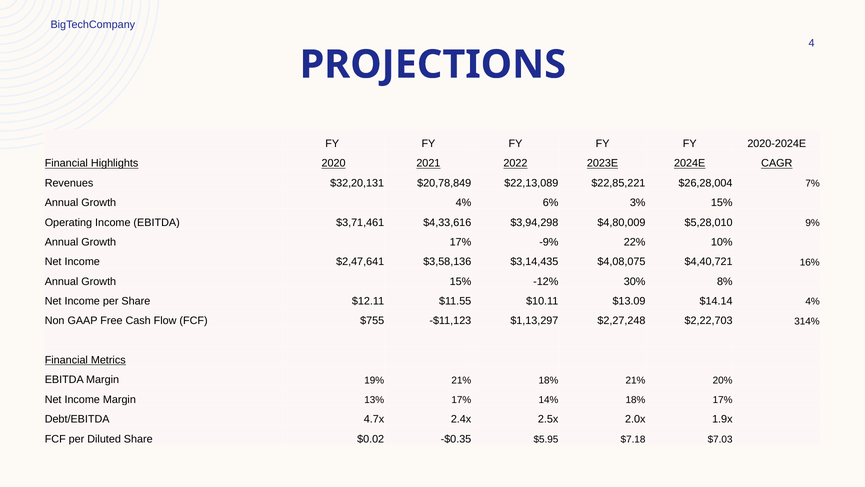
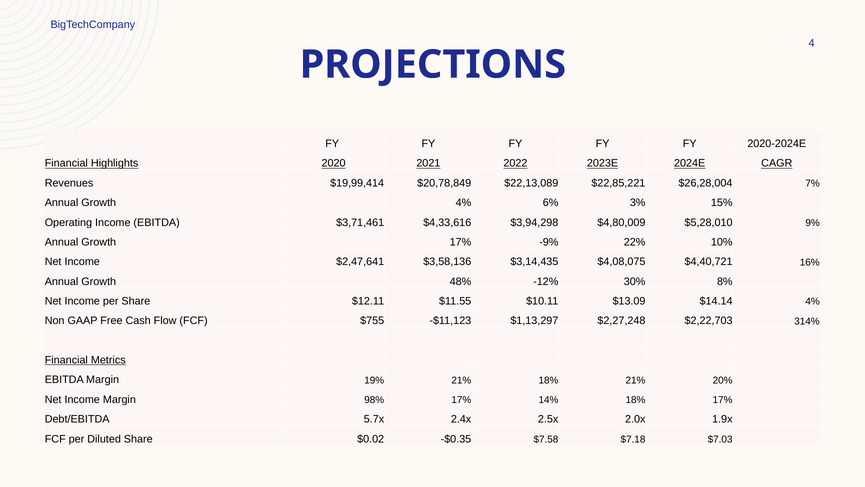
$32,20,131: $32,20,131 -> $19,99,414
Growth 15%: 15% -> 48%
13%: 13% -> 98%
4.7x: 4.7x -> 5.7x
$5.95: $5.95 -> $7.58
